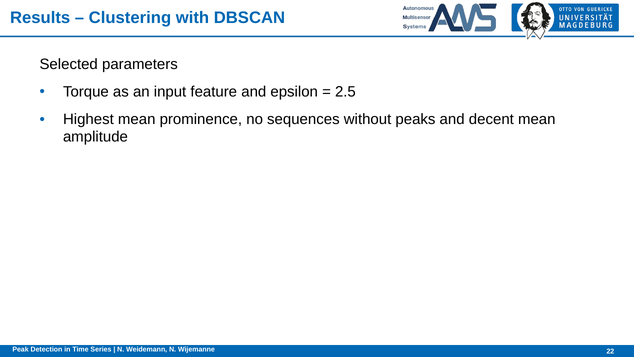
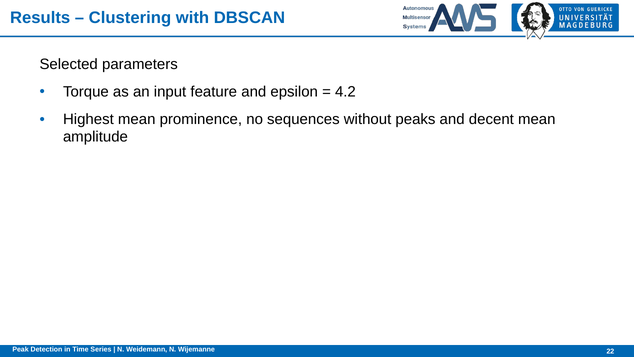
2.5: 2.5 -> 4.2
